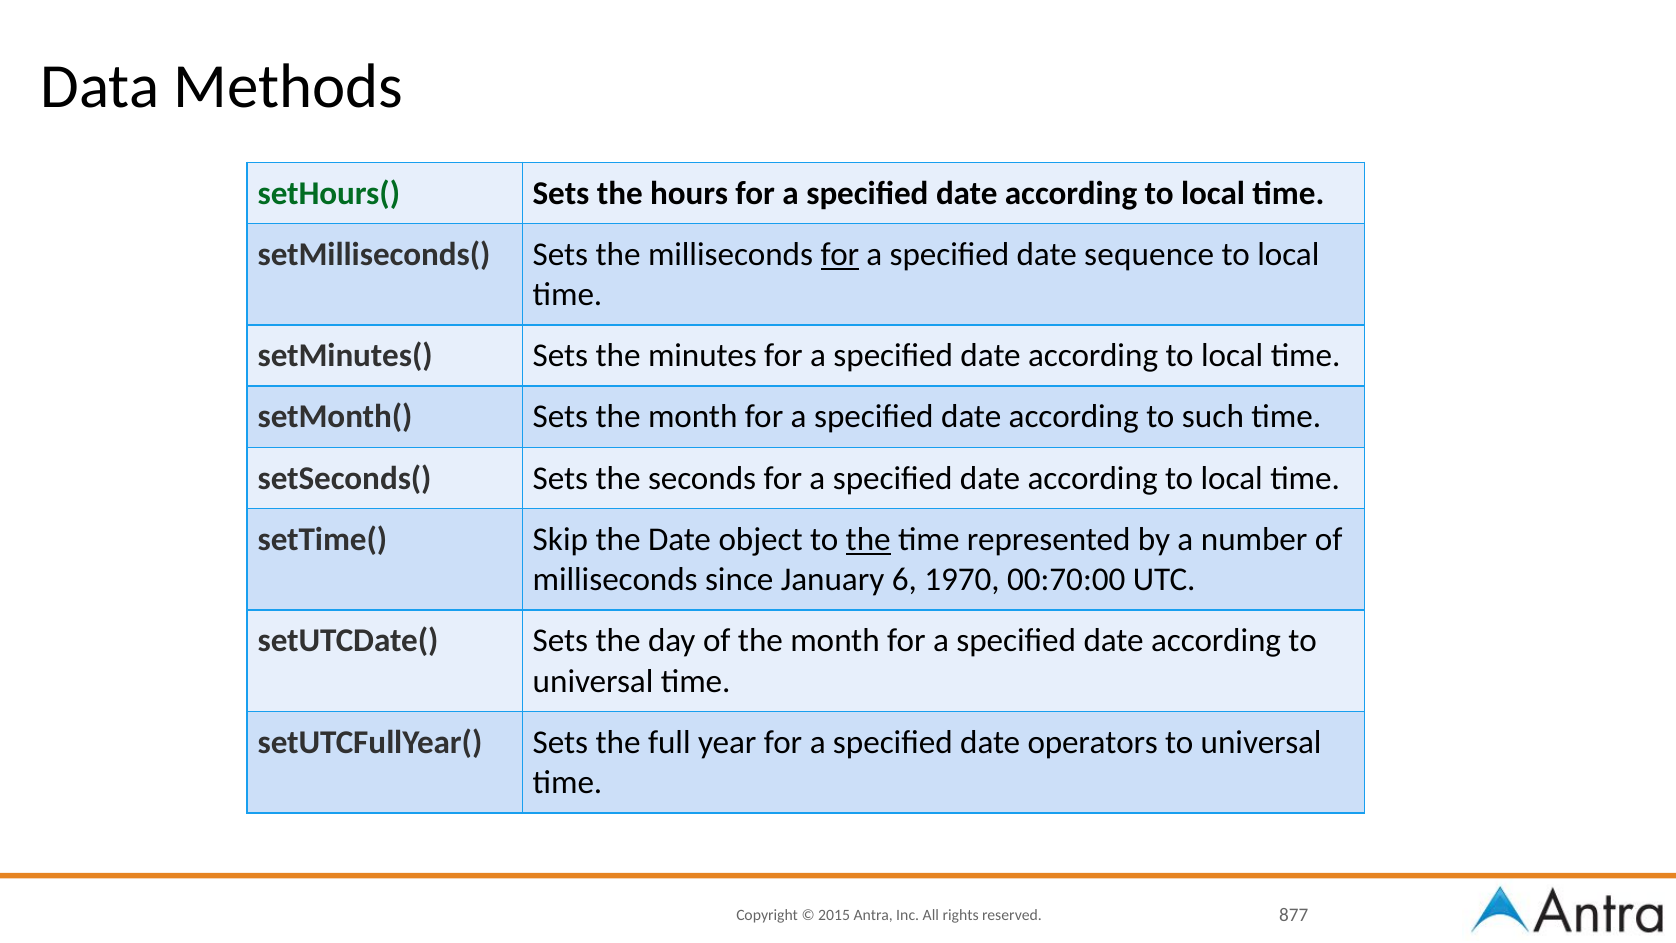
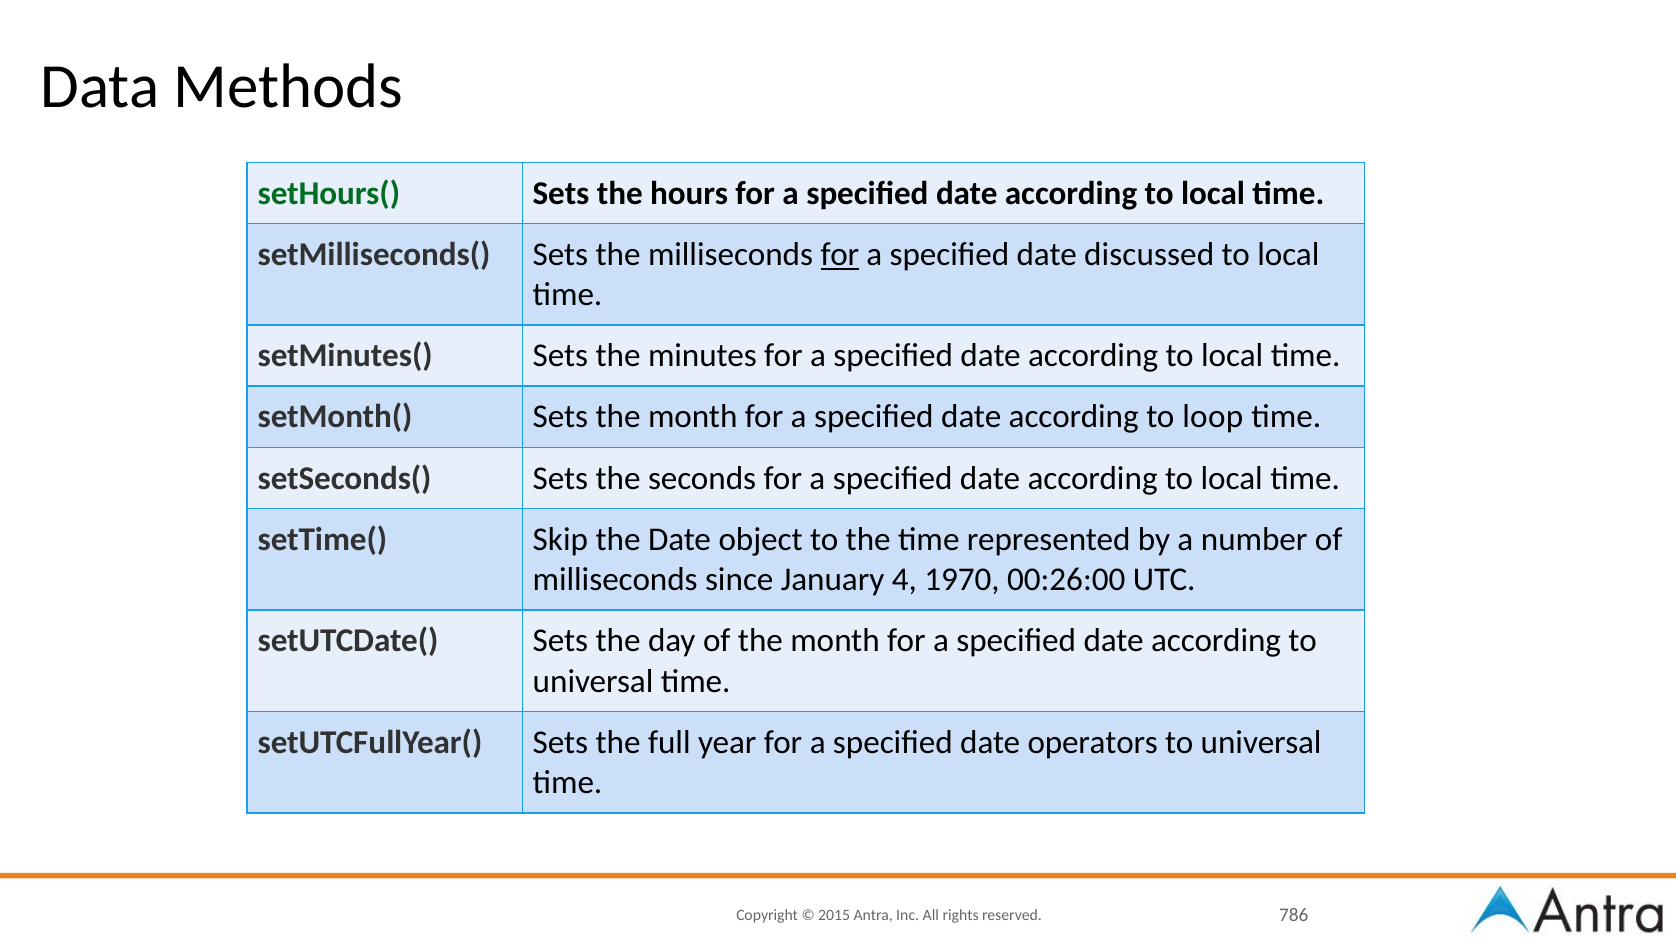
sequence: sequence -> discussed
such: such -> loop
the at (868, 539) underline: present -> none
6: 6 -> 4
00:70:00: 00:70:00 -> 00:26:00
877: 877 -> 786
